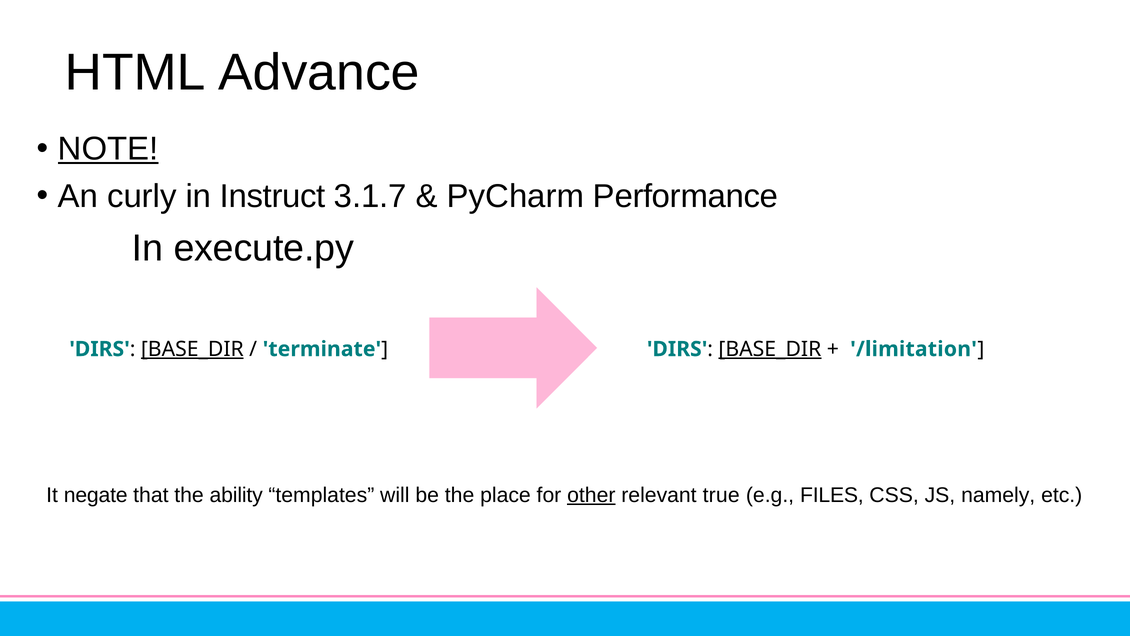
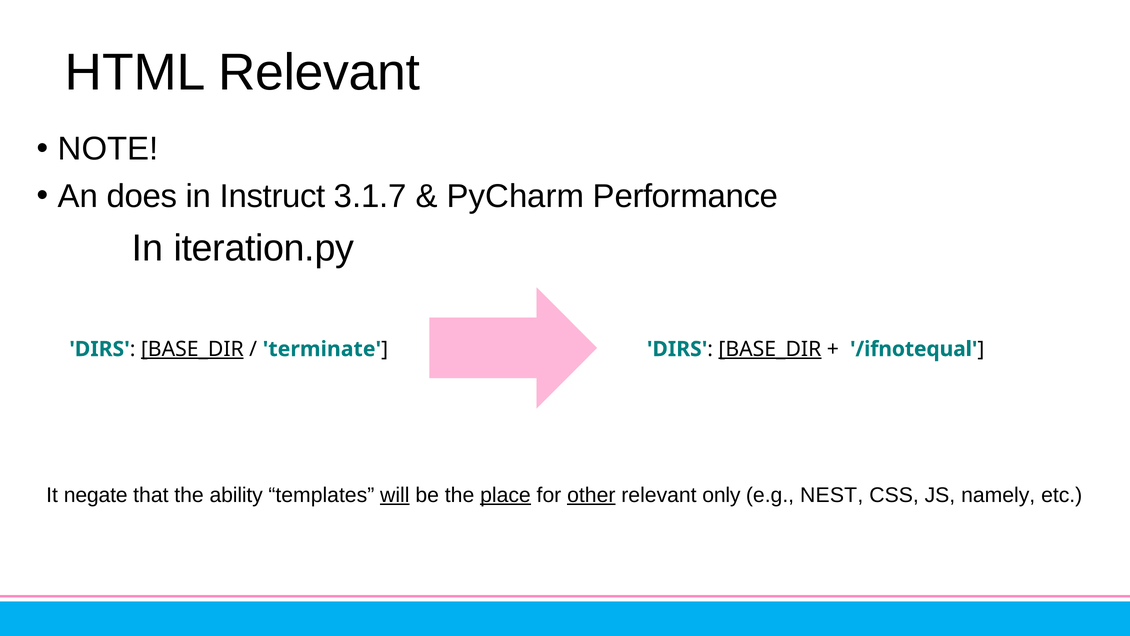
HTML Advance: Advance -> Relevant
NOTE underline: present -> none
curly: curly -> does
execute.py: execute.py -> iteration.py
/limitation: /limitation -> /ifnotequal
will underline: none -> present
place underline: none -> present
true: true -> only
FILES: FILES -> NEST
